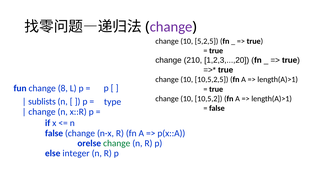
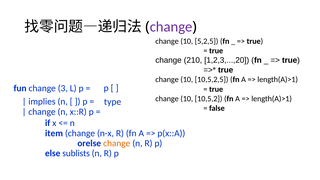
8: 8 -> 3
sublists: sublists -> implies
false at (54, 133): false -> item
change at (117, 143) colour: green -> orange
integer: integer -> sublists
